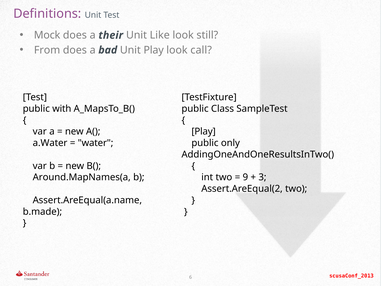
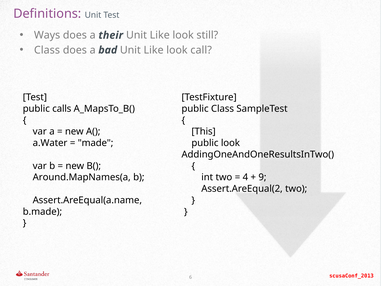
Mock: Mock -> Ways
From at (47, 50): From -> Class
bad Unit Play: Play -> Like
with: with -> calls
Play at (204, 131): Play -> This
water: water -> made
public only: only -> look
9: 9 -> 4
3: 3 -> 9
